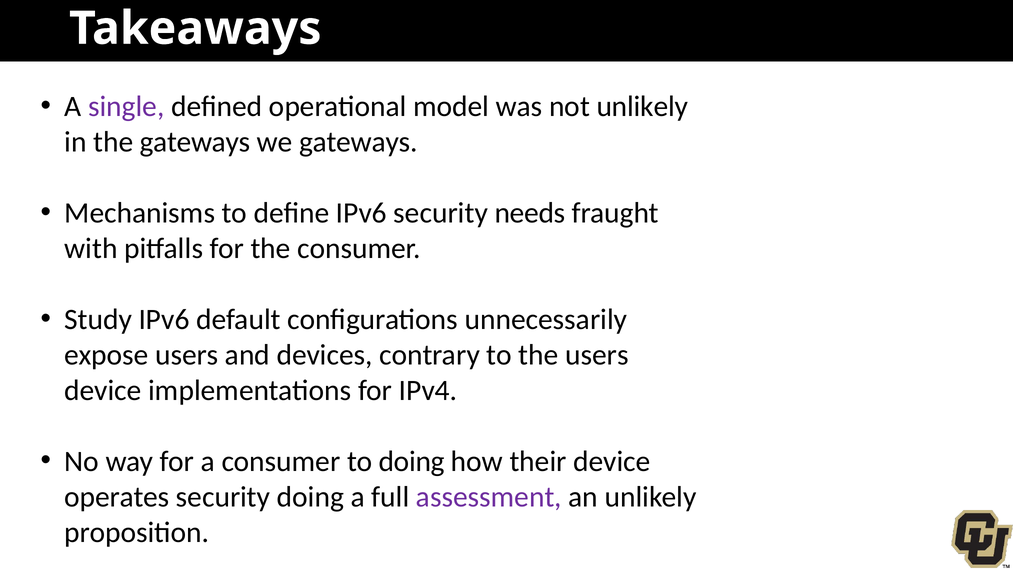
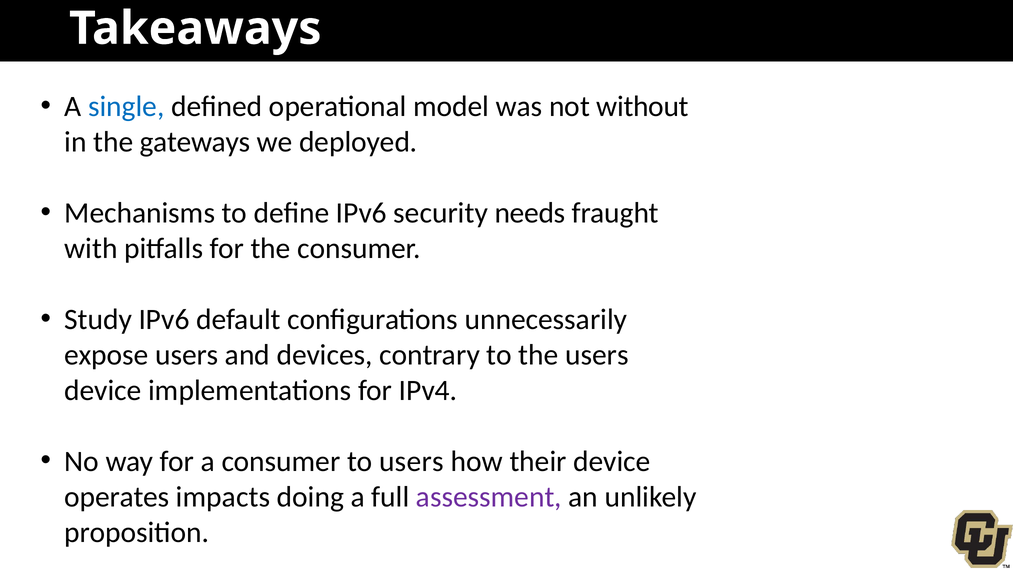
single colour: purple -> blue
not unlikely: unlikely -> without
we gateways: gateways -> deployed
to doing: doing -> users
operates security: security -> impacts
